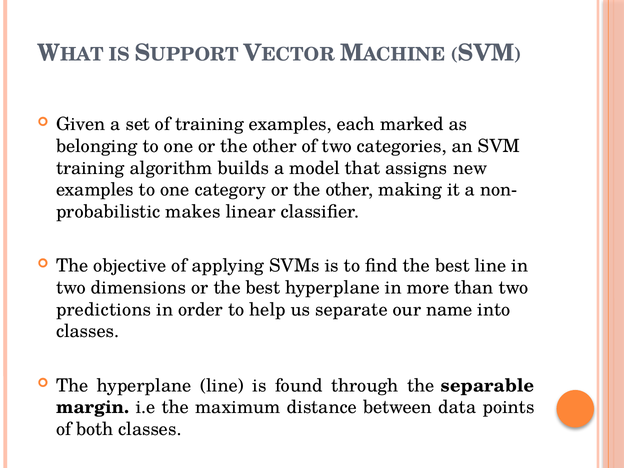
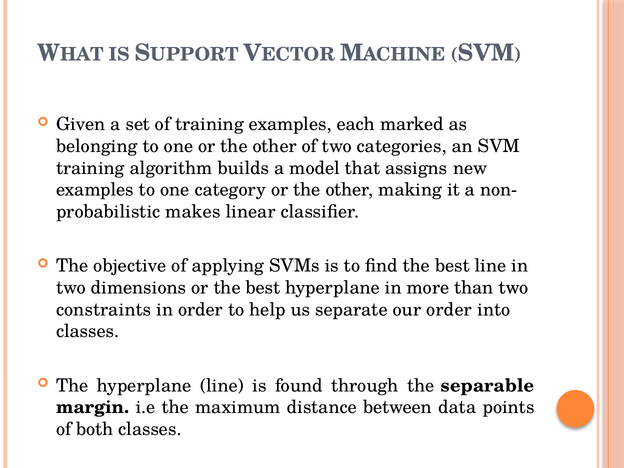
predictions: predictions -> constraints
our name: name -> order
